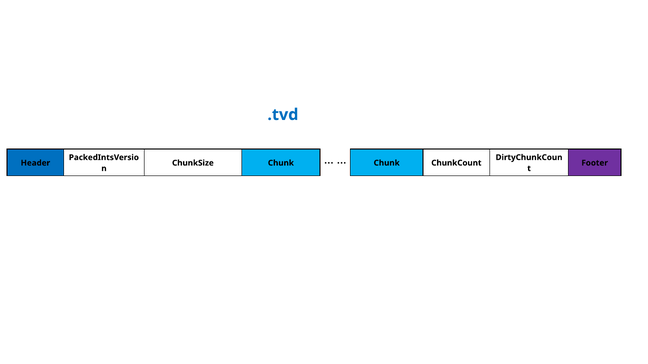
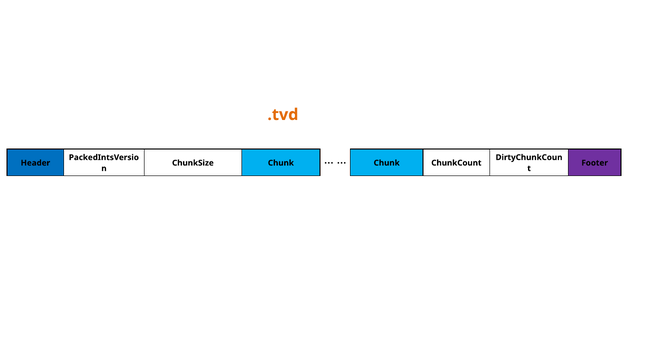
.tvd colour: blue -> orange
